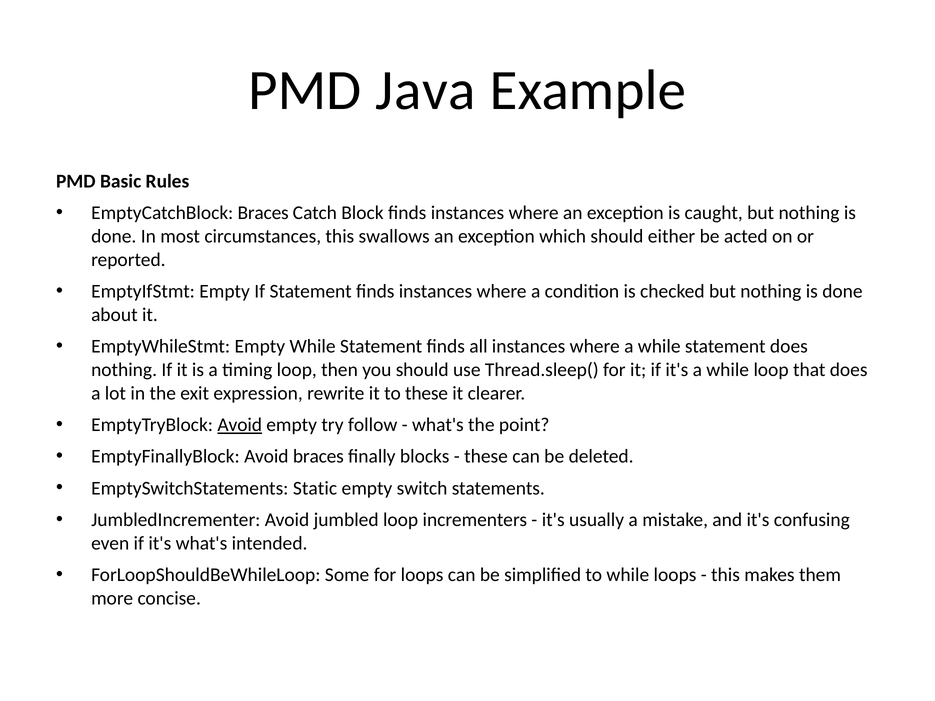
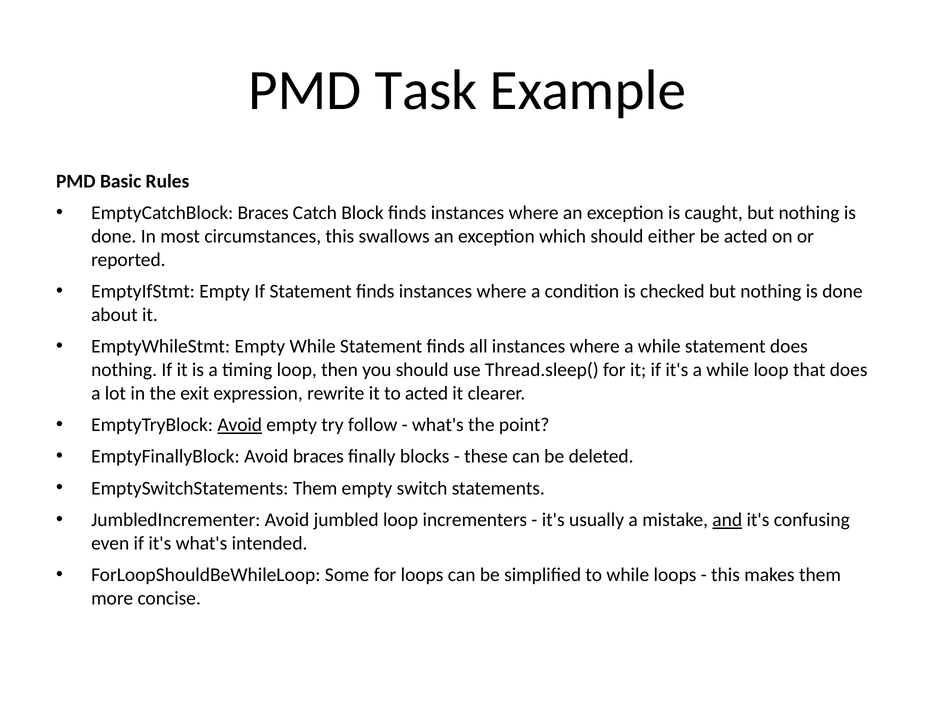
Java: Java -> Task
to these: these -> acted
EmptySwitchStatements Static: Static -> Them
and underline: none -> present
